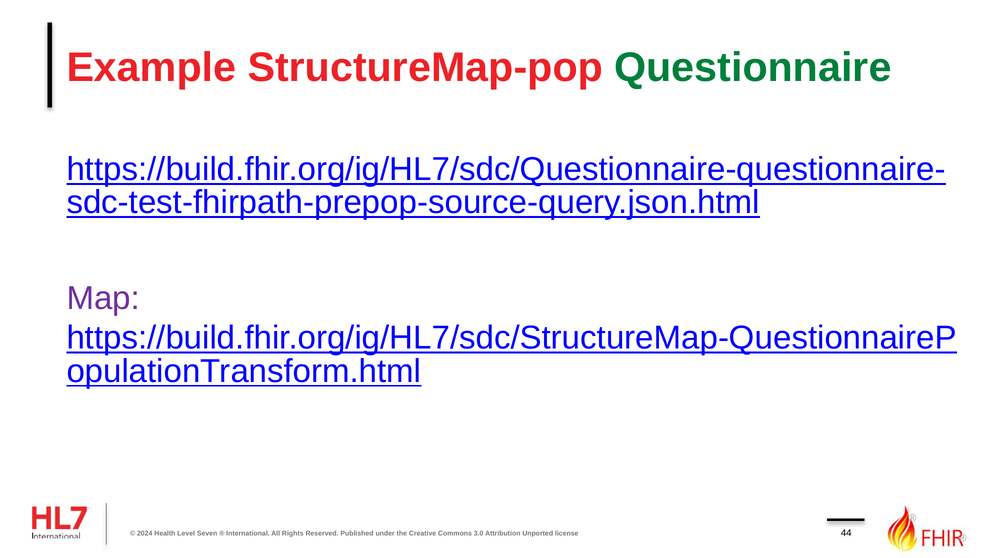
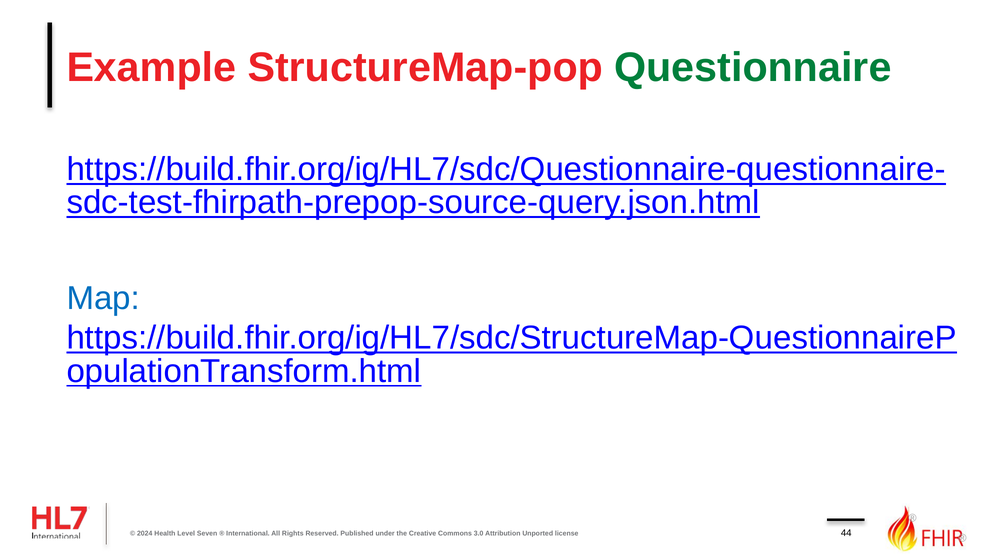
Map colour: purple -> blue
